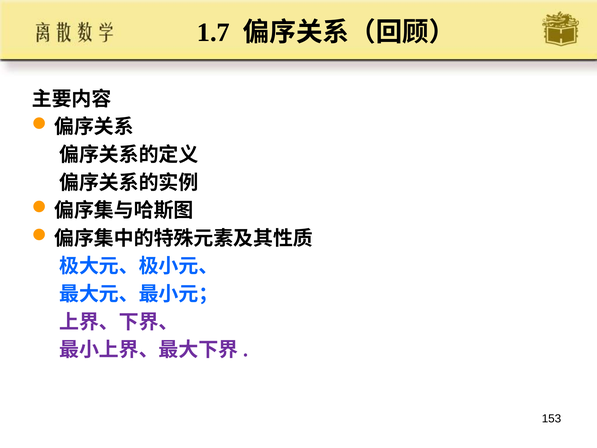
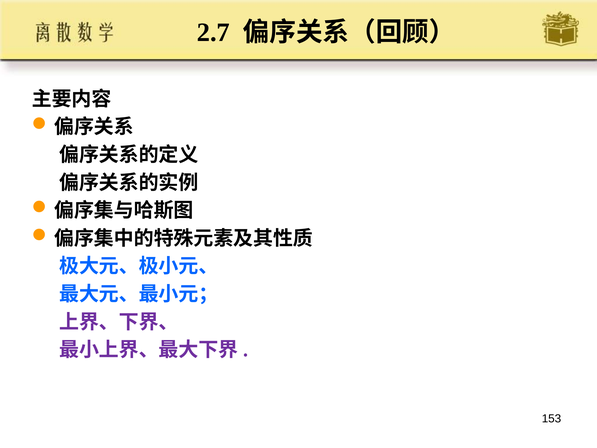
1.7: 1.7 -> 2.7
